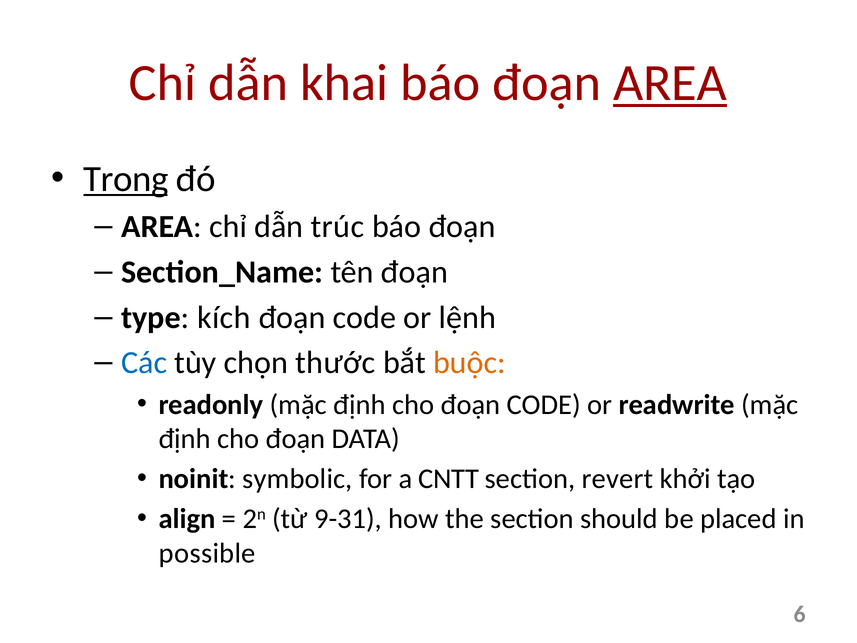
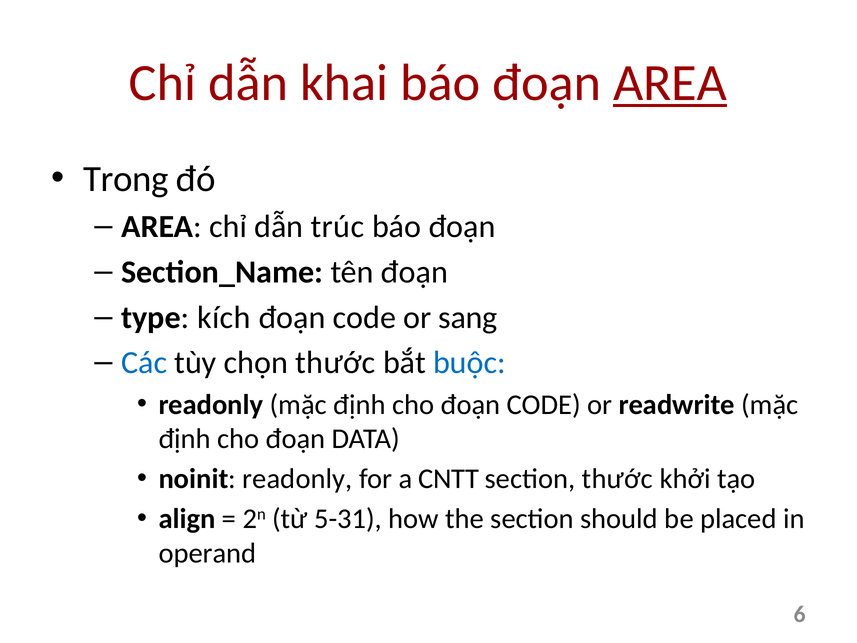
Trong underline: present -> none
lệnh: lệnh -> sang
buộc colour: orange -> blue
noinit symbolic: symbolic -> readonly
section revert: revert -> thước
9-31: 9-31 -> 5-31
possible: possible -> operand
